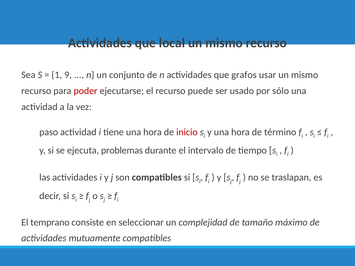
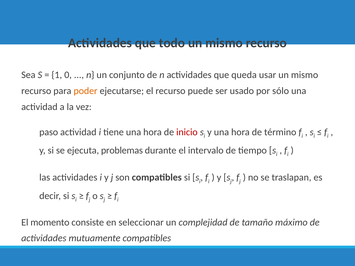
local: local -> todo
9: 9 -> 0
grafos: grafos -> queda
poder colour: red -> orange
temprano: temprano -> momento
